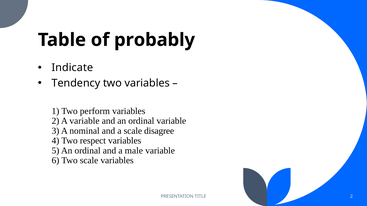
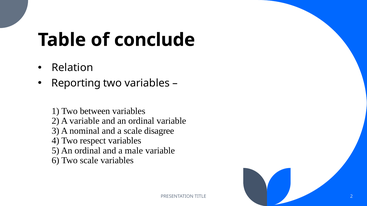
probably: probably -> conclude
Indicate: Indicate -> Relation
Tendency: Tendency -> Reporting
perform: perform -> between
